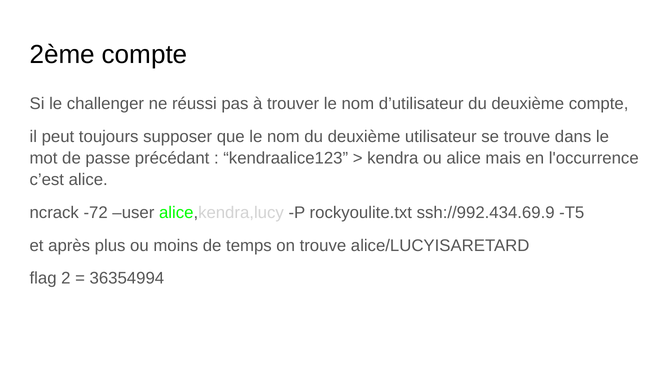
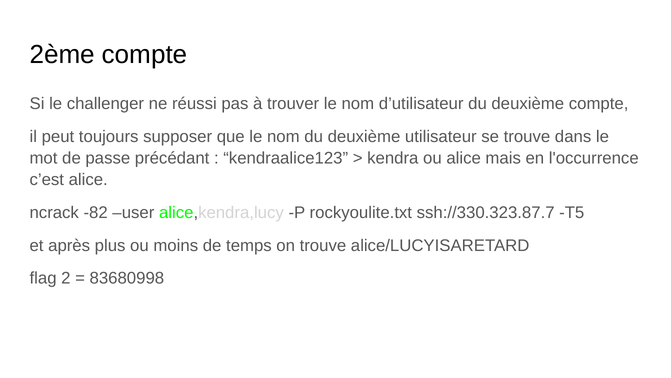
-72: -72 -> -82
ssh://992.434.69.9: ssh://992.434.69.9 -> ssh://330.323.87.7
36354994: 36354994 -> 83680998
